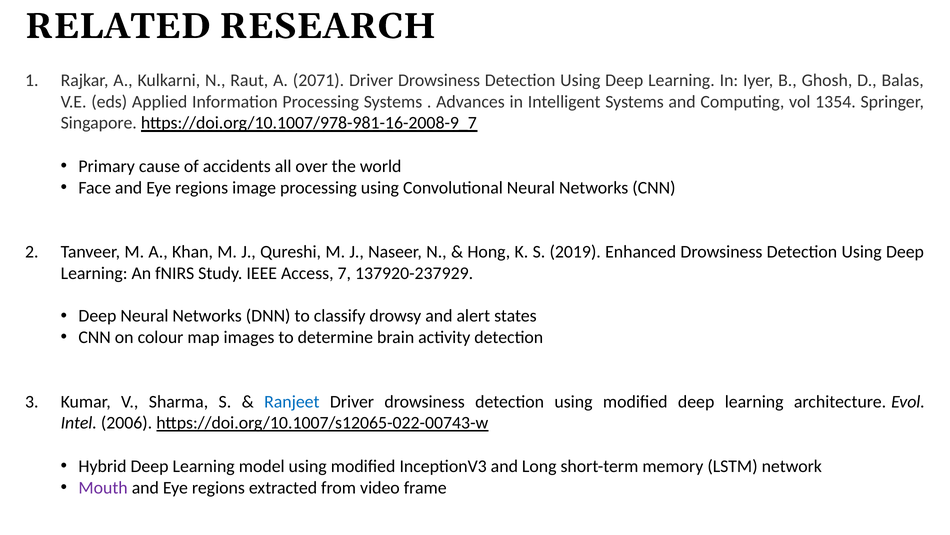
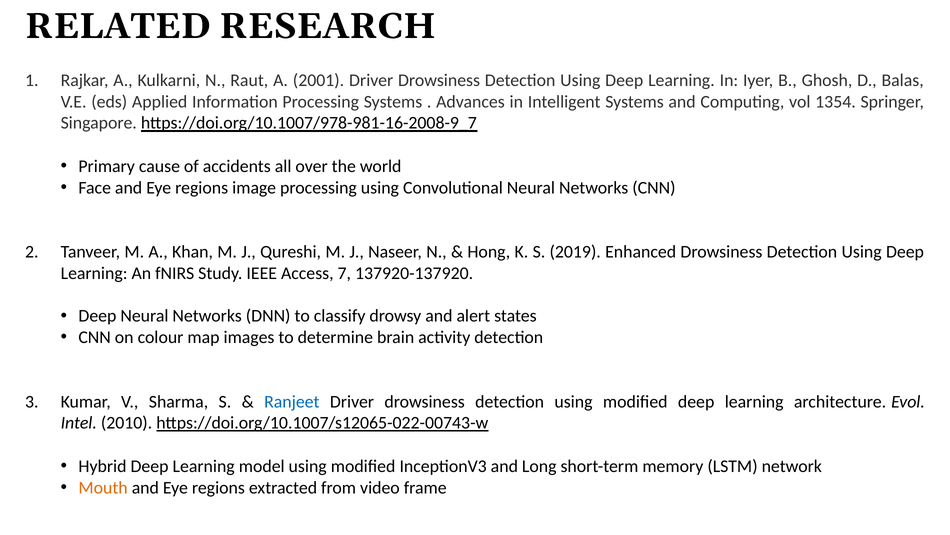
2071: 2071 -> 2001
137920-237929: 137920-237929 -> 137920-137920
2006: 2006 -> 2010
Mouth colour: purple -> orange
